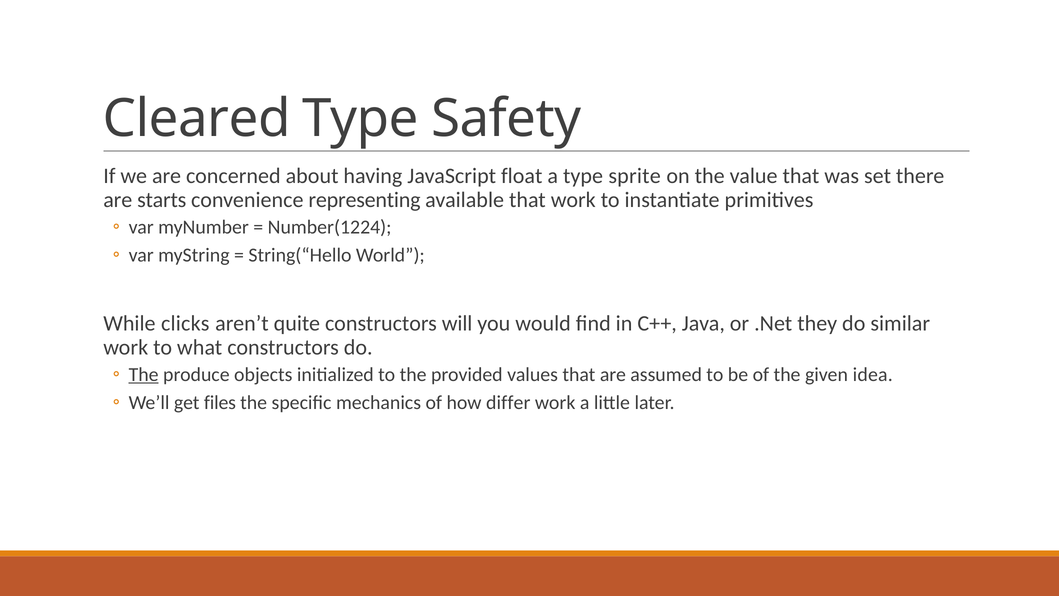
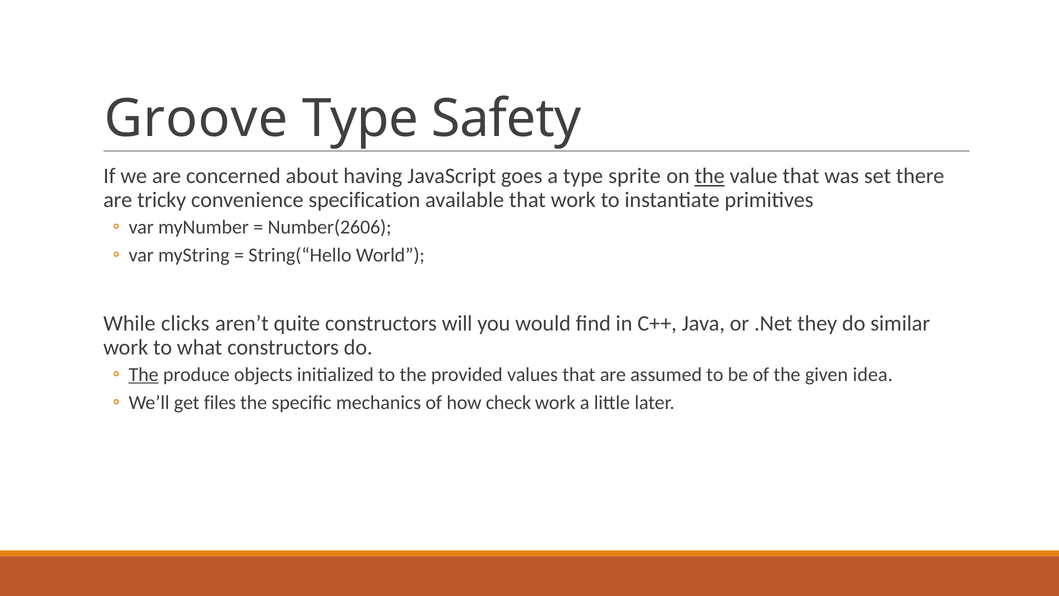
Cleared: Cleared -> Groove
float: float -> goes
the at (710, 176) underline: none -> present
starts: starts -> tricky
representing: representing -> specification
Number(1224: Number(1224 -> Number(2606
differ: differ -> check
